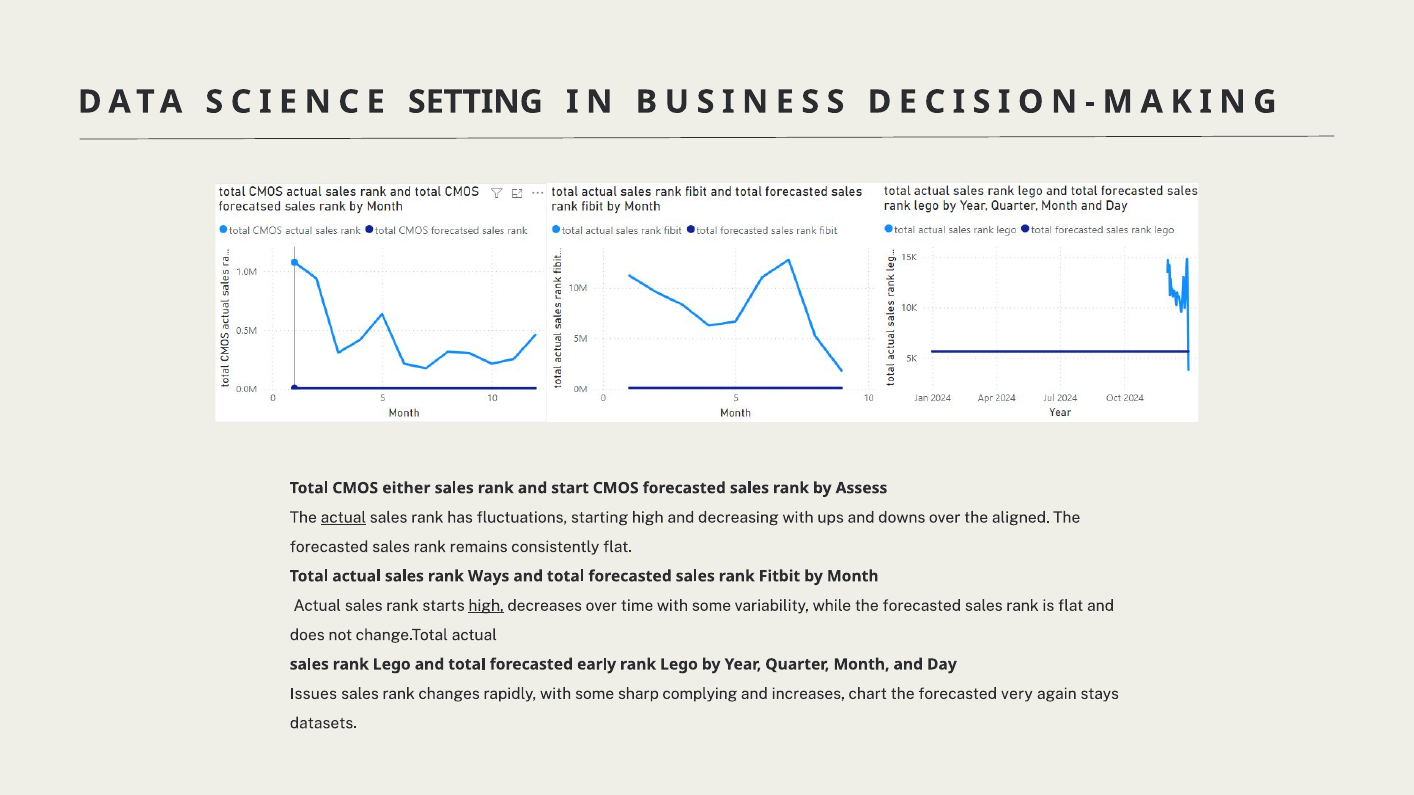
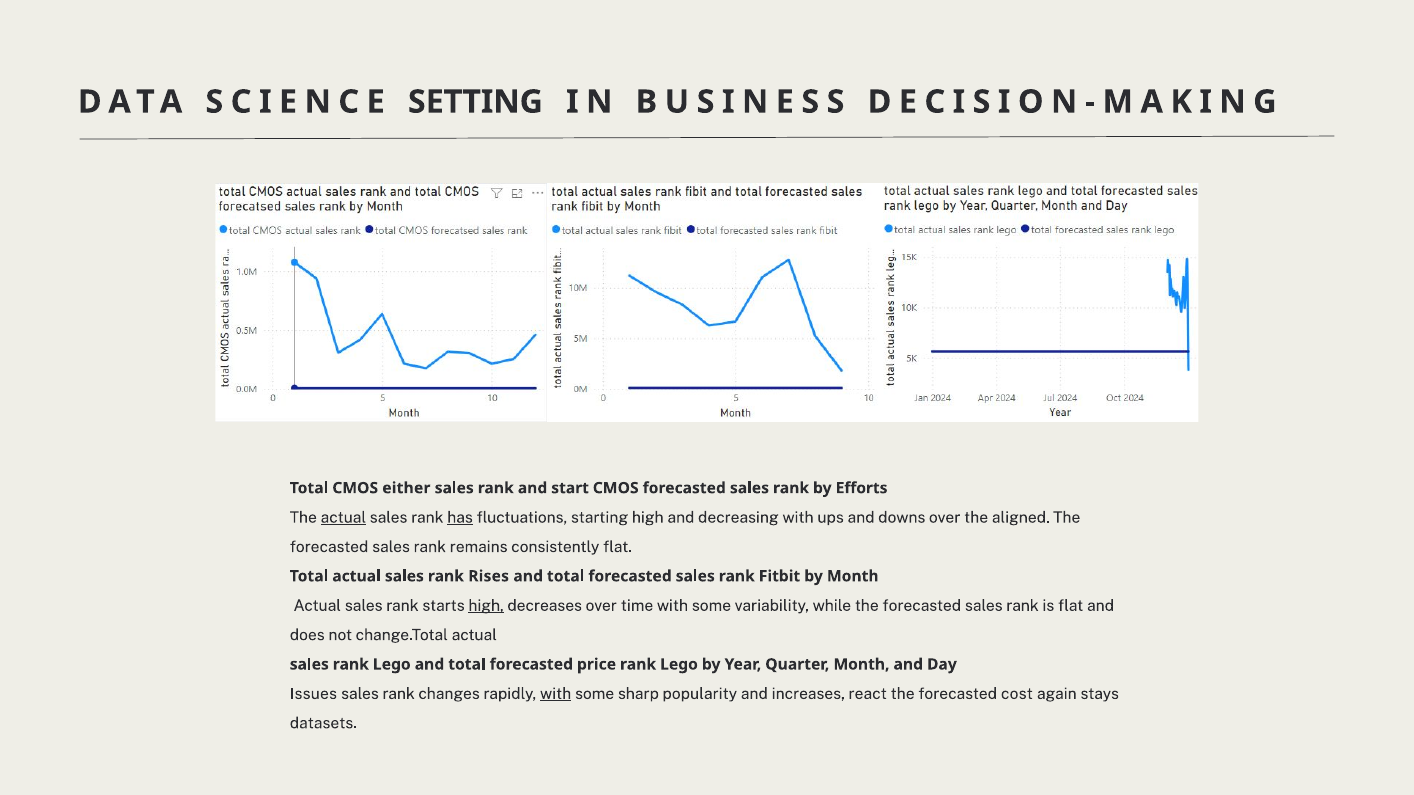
Assess: Assess -> Efforts
has underline: none -> present
Ways: Ways -> Rises
early: early -> price
with at (556, 694) underline: none -> present
complying: complying -> popularity
chart: chart -> react
very: very -> cost
